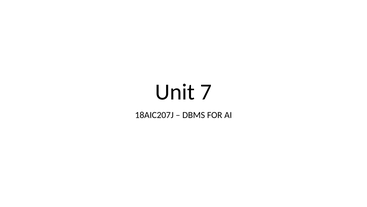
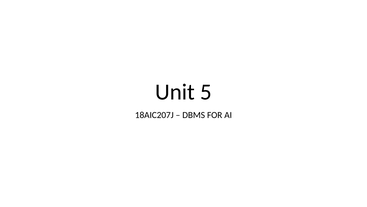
7: 7 -> 5
